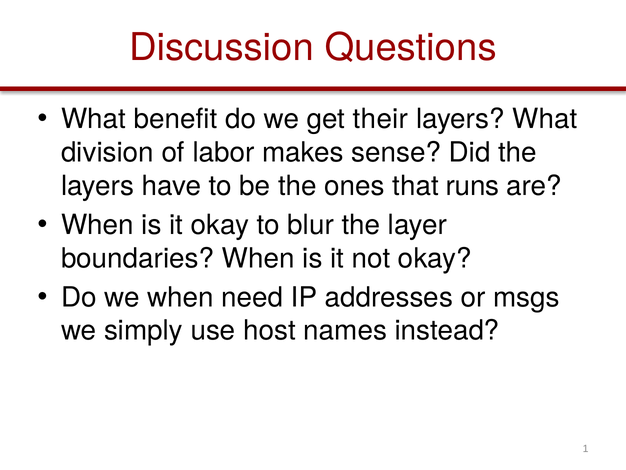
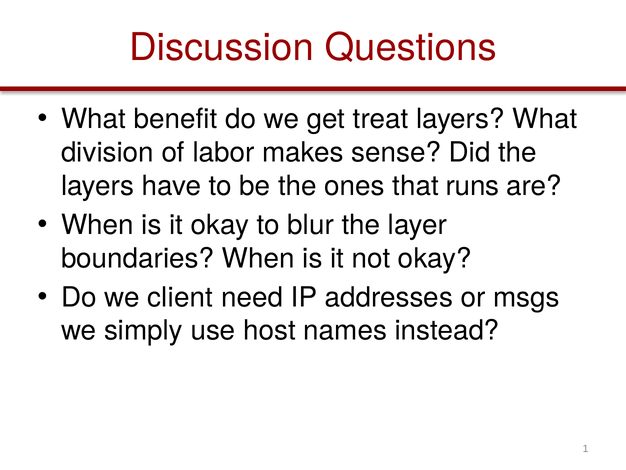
their: their -> treat
we when: when -> client
